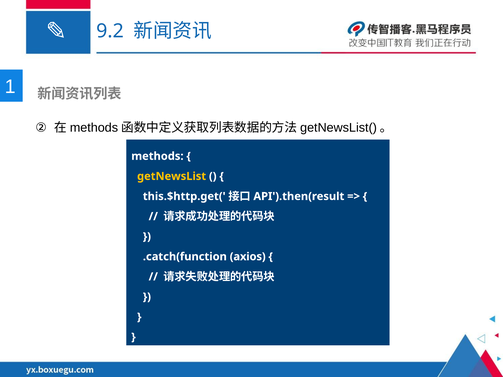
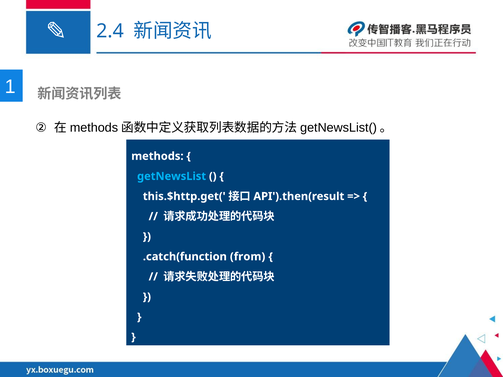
9.2: 9.2 -> 2.4
getNewsList colour: yellow -> light blue
axios: axios -> from
